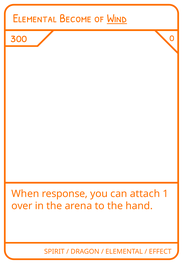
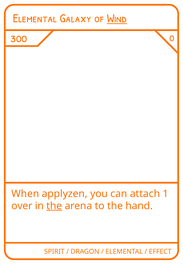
Become: Become -> Galaxy
response: response -> applyzen
the at (54, 206) underline: none -> present
